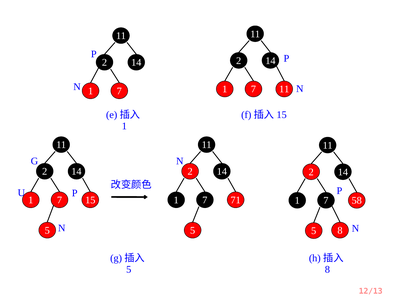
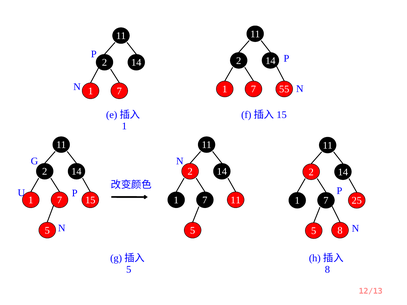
1 11: 11 -> 55
1 71: 71 -> 11
58: 58 -> 25
